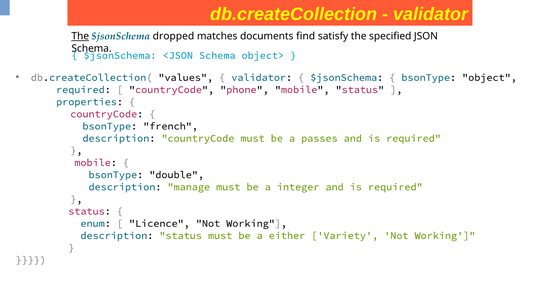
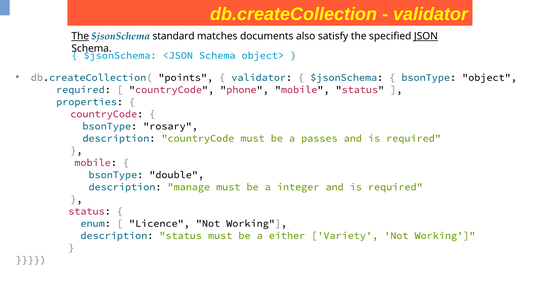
dropped: dropped -> standard
find: find -> also
JSON underline: none -> present
values: values -> points
french: french -> rosary
